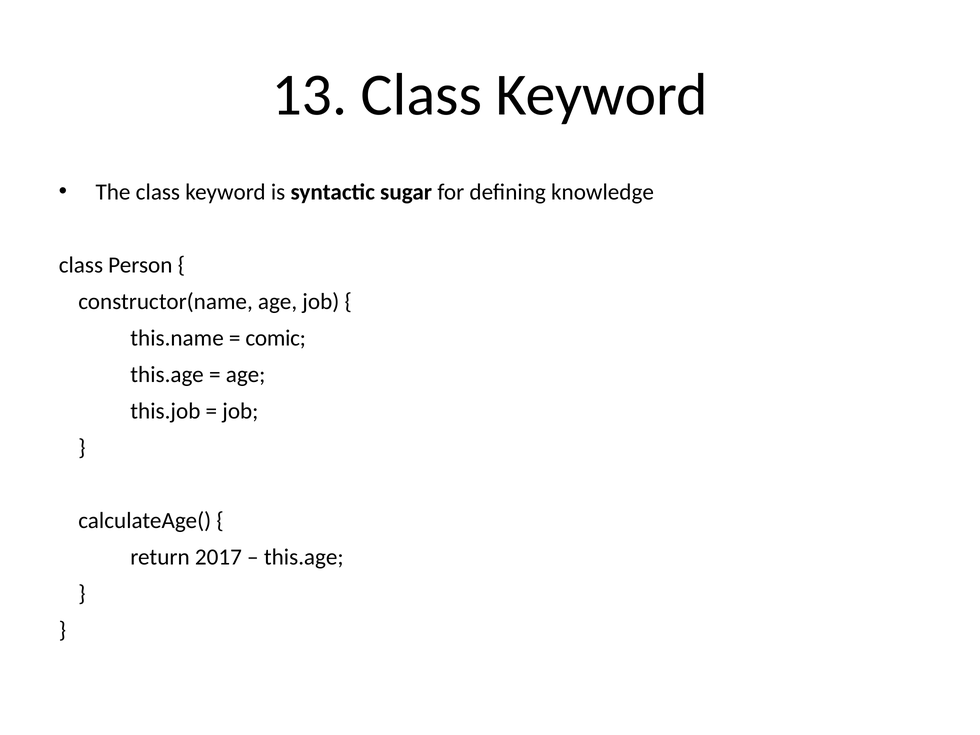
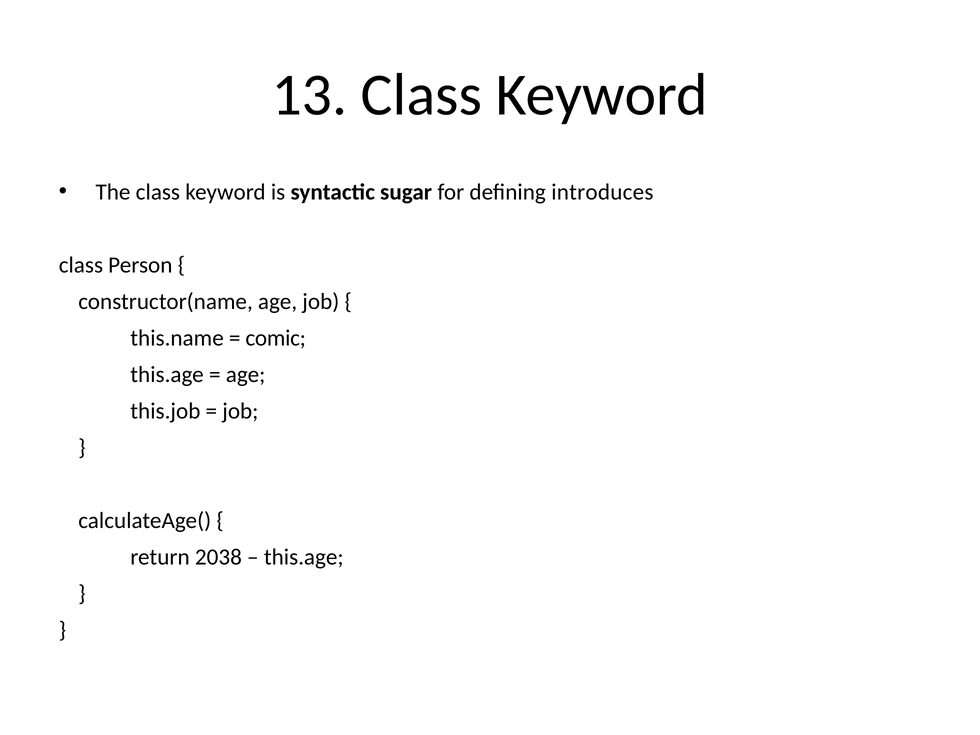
knowledge: knowledge -> introduces
2017: 2017 -> 2038
